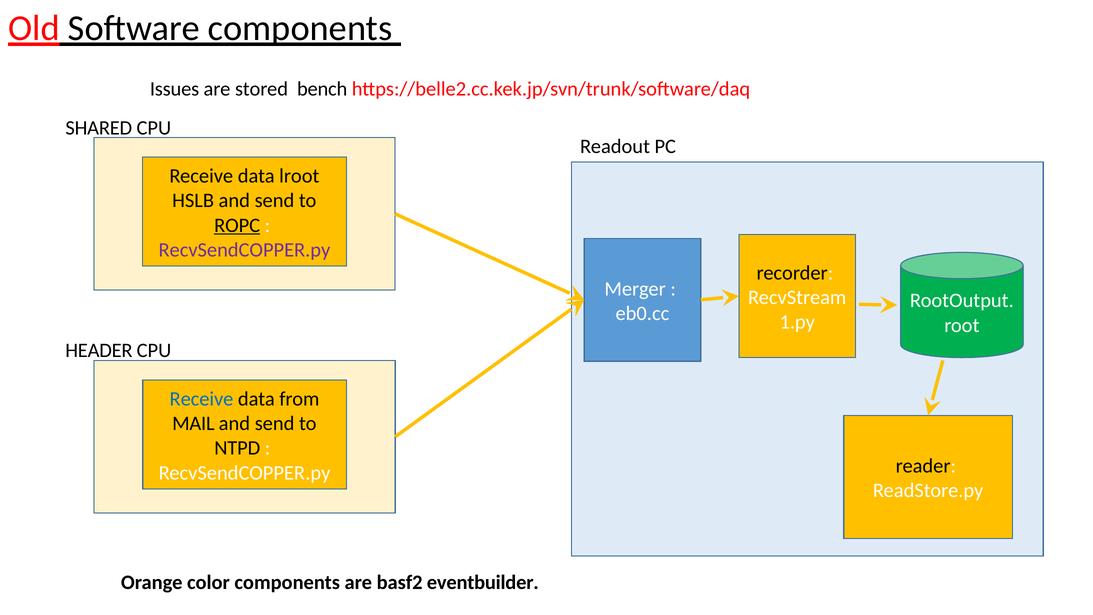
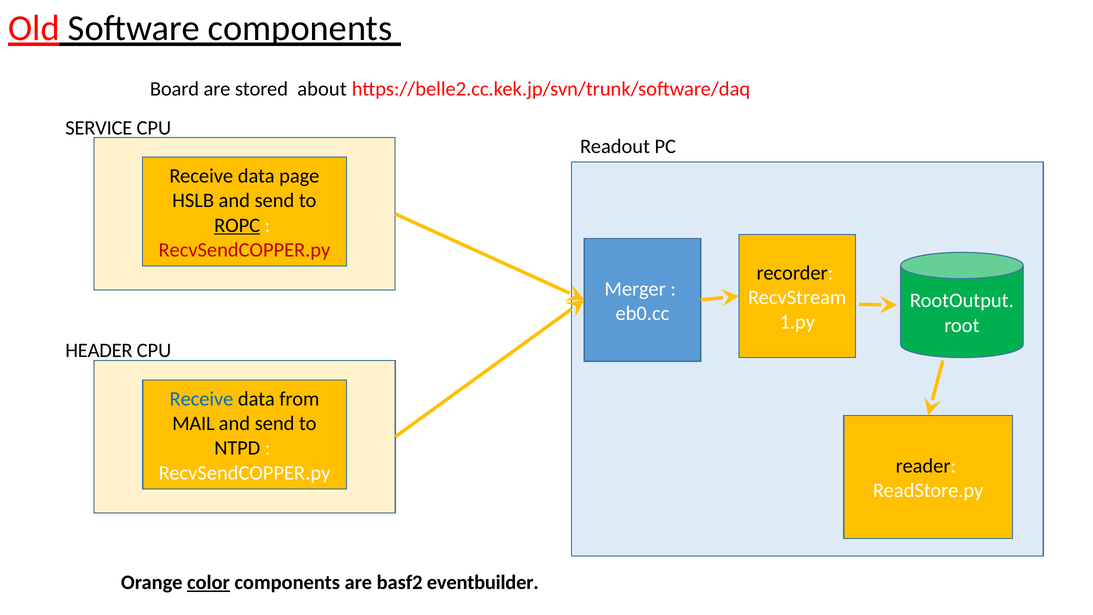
Issues: Issues -> Board
bench: bench -> about
SHARED: SHARED -> SERVICE
lroot: lroot -> page
RecvSendCOPPER.py at (244, 250) colour: purple -> red
color underline: none -> present
